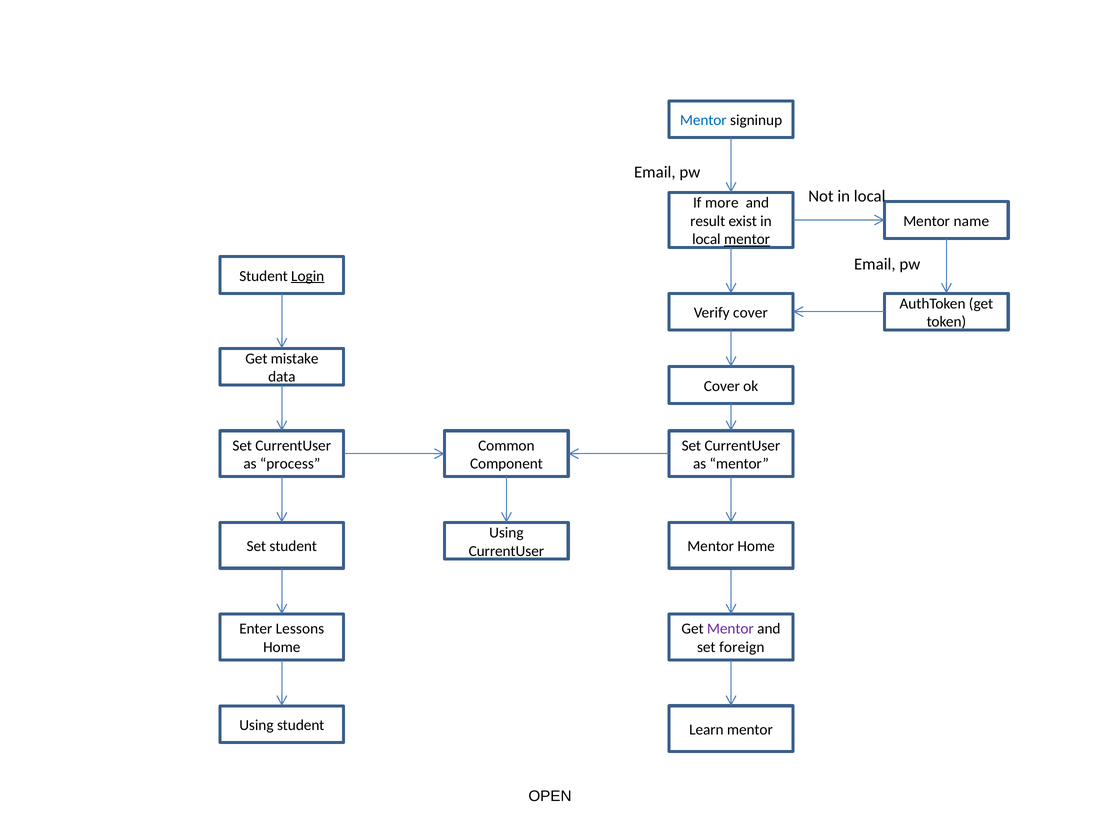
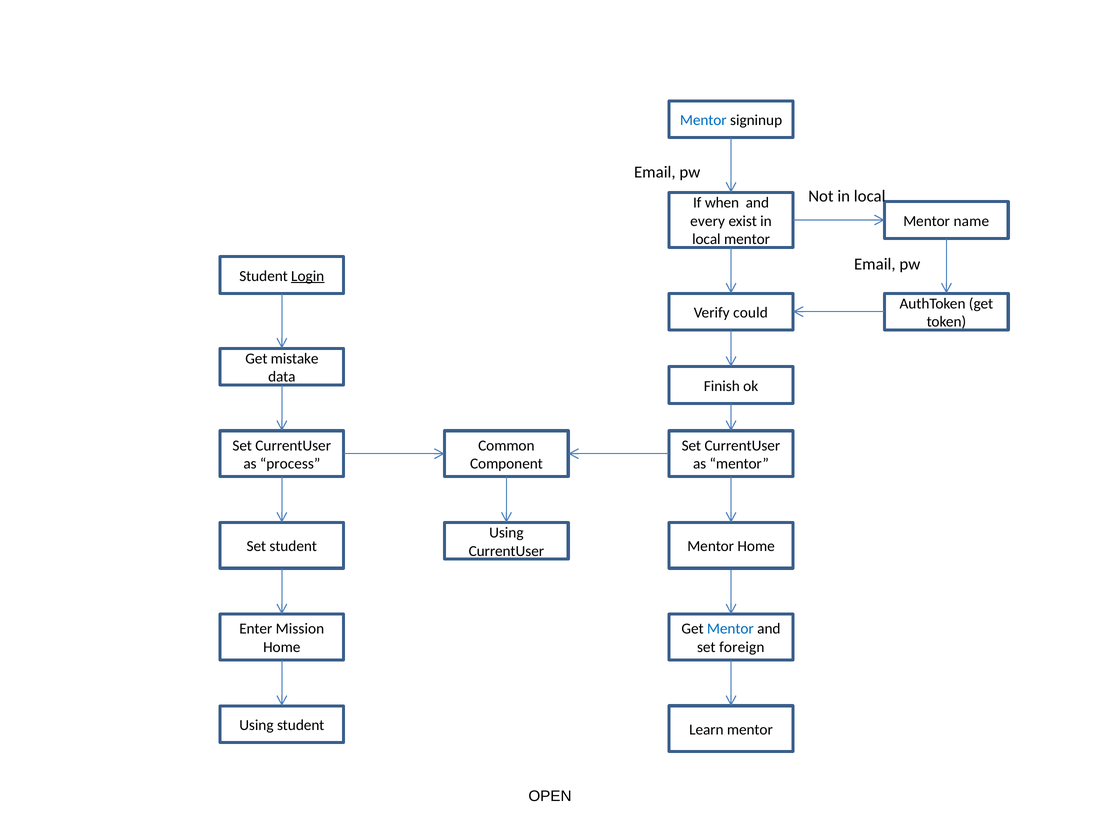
more: more -> when
result: result -> every
mentor at (747, 239) underline: present -> none
Verify cover: cover -> could
Cover at (722, 386): Cover -> Finish
Lessons: Lessons -> Mission
Mentor at (730, 629) colour: purple -> blue
